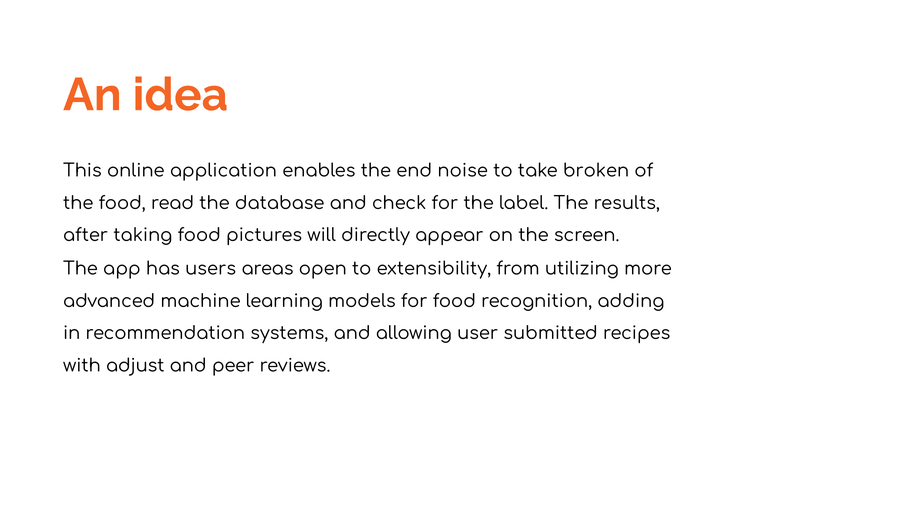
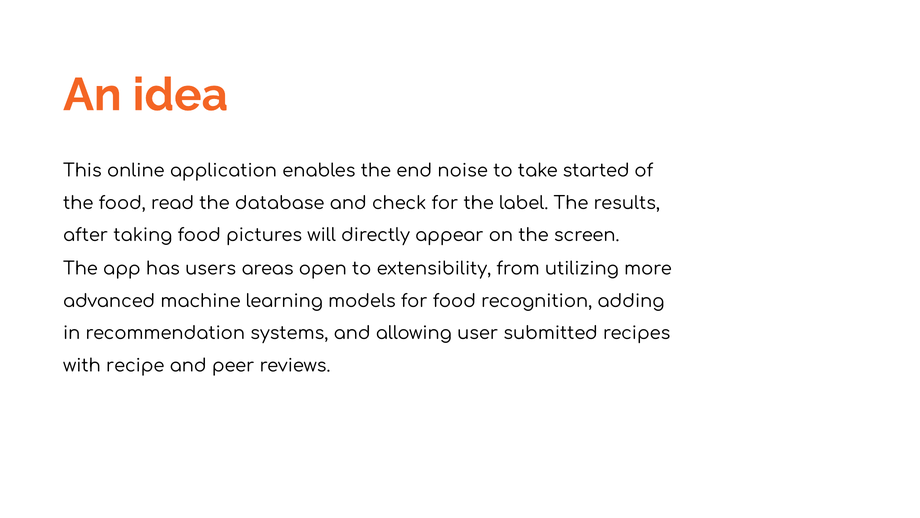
broken: broken -> started
adjust: adjust -> recipe
